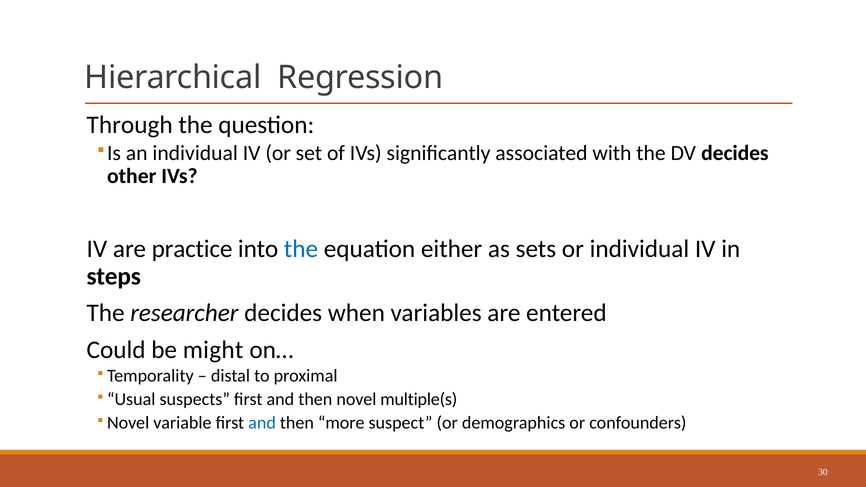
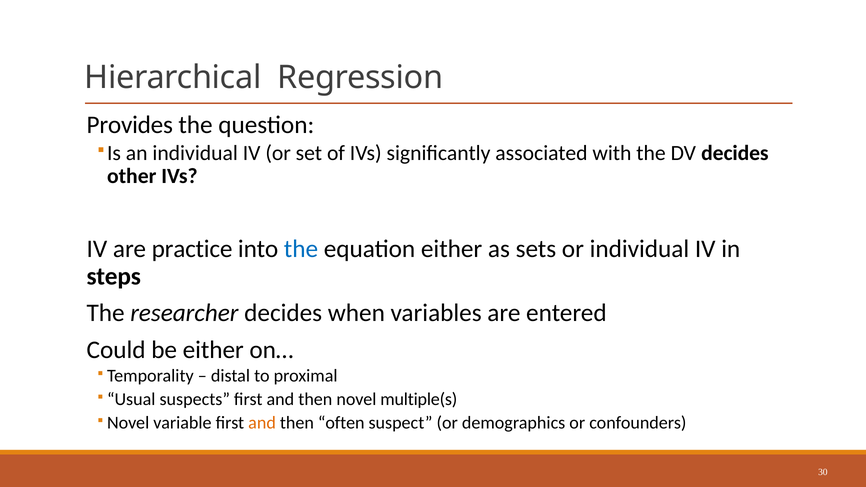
Through: Through -> Provides
be might: might -> either
and at (262, 423) colour: blue -> orange
more: more -> often
